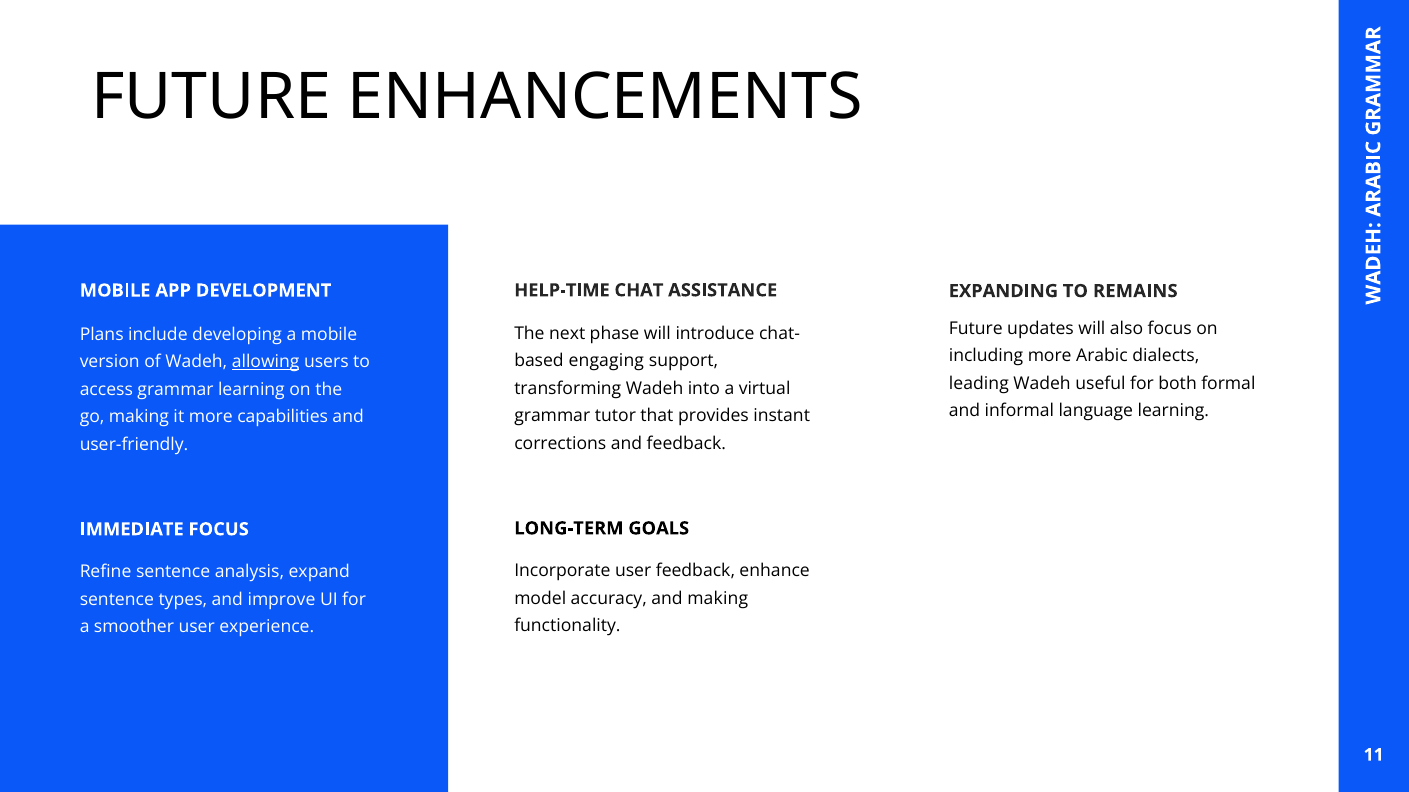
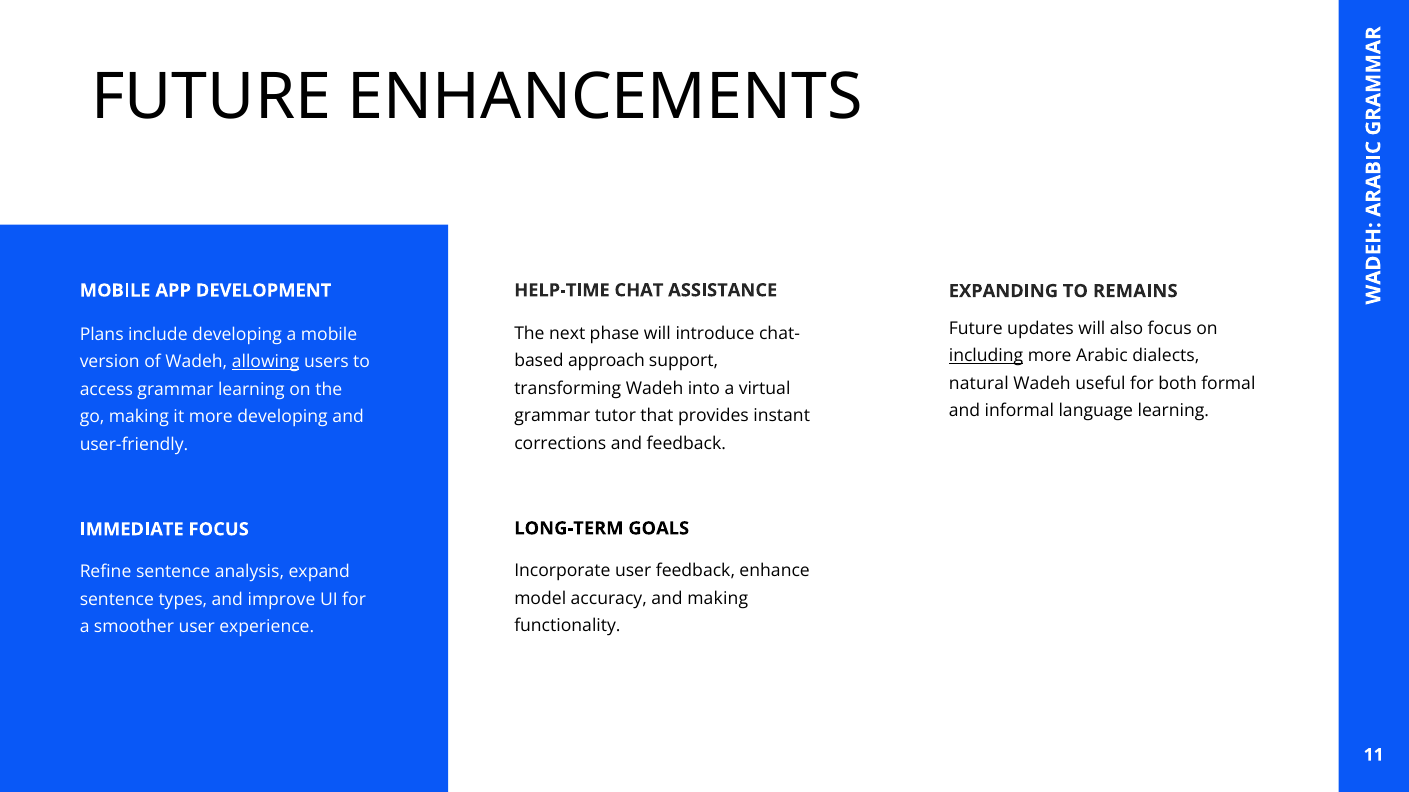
including underline: none -> present
engaging: engaging -> approach
leading: leading -> natural
more capabilities: capabilities -> developing
